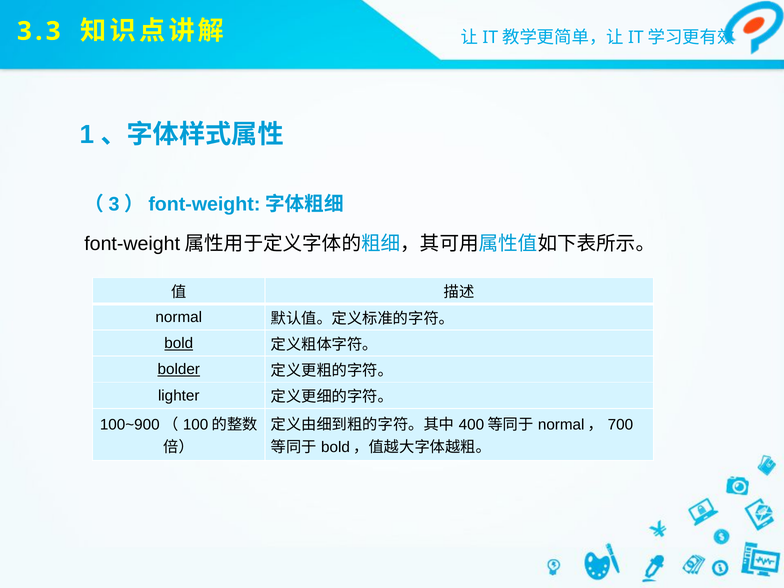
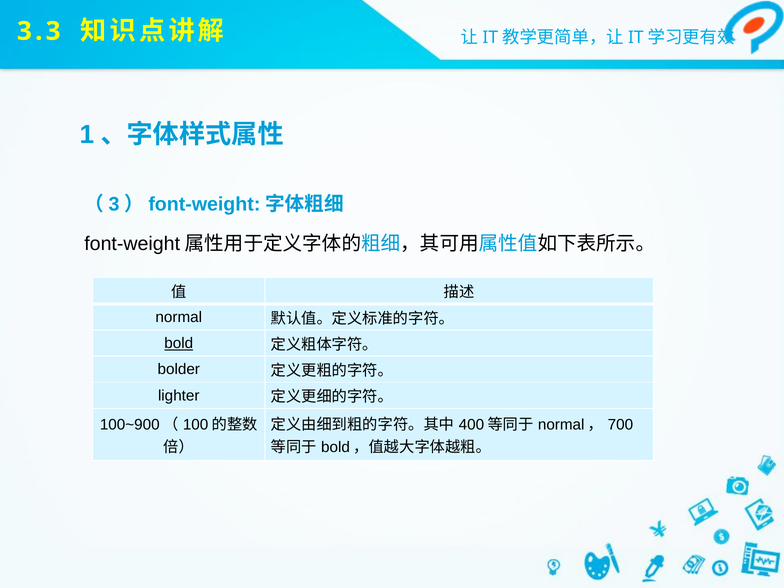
bolder underline: present -> none
